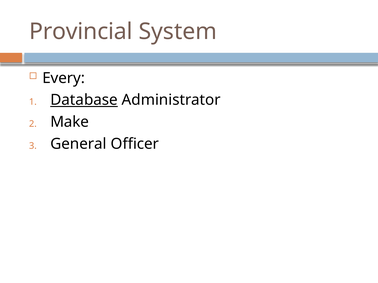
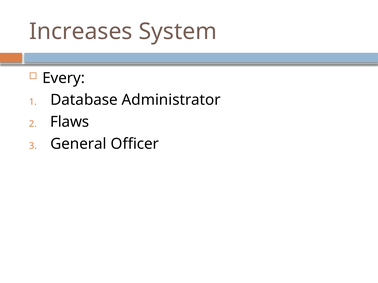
Provincial: Provincial -> Increases
Database underline: present -> none
Make: Make -> Flaws
